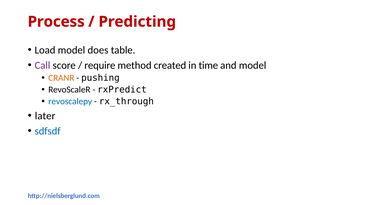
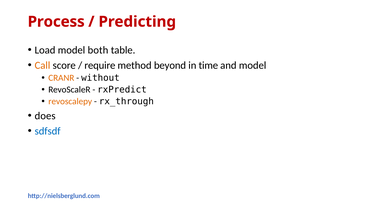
does: does -> both
Call colour: purple -> orange
created: created -> beyond
pushing: pushing -> without
revoscalepy colour: blue -> orange
later: later -> does
